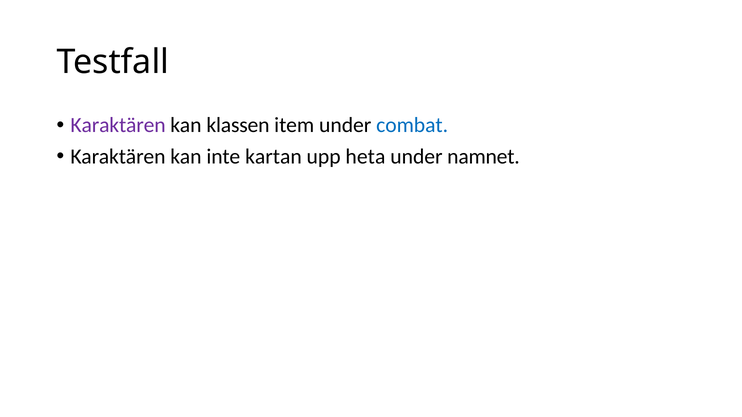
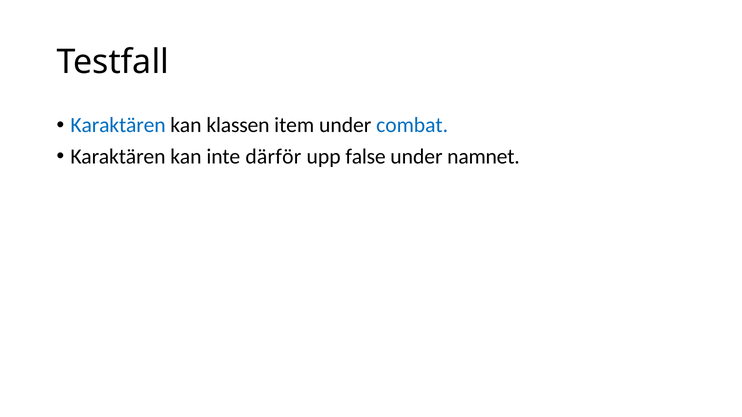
Karaktären at (118, 125) colour: purple -> blue
kartan: kartan -> därför
heta: heta -> false
